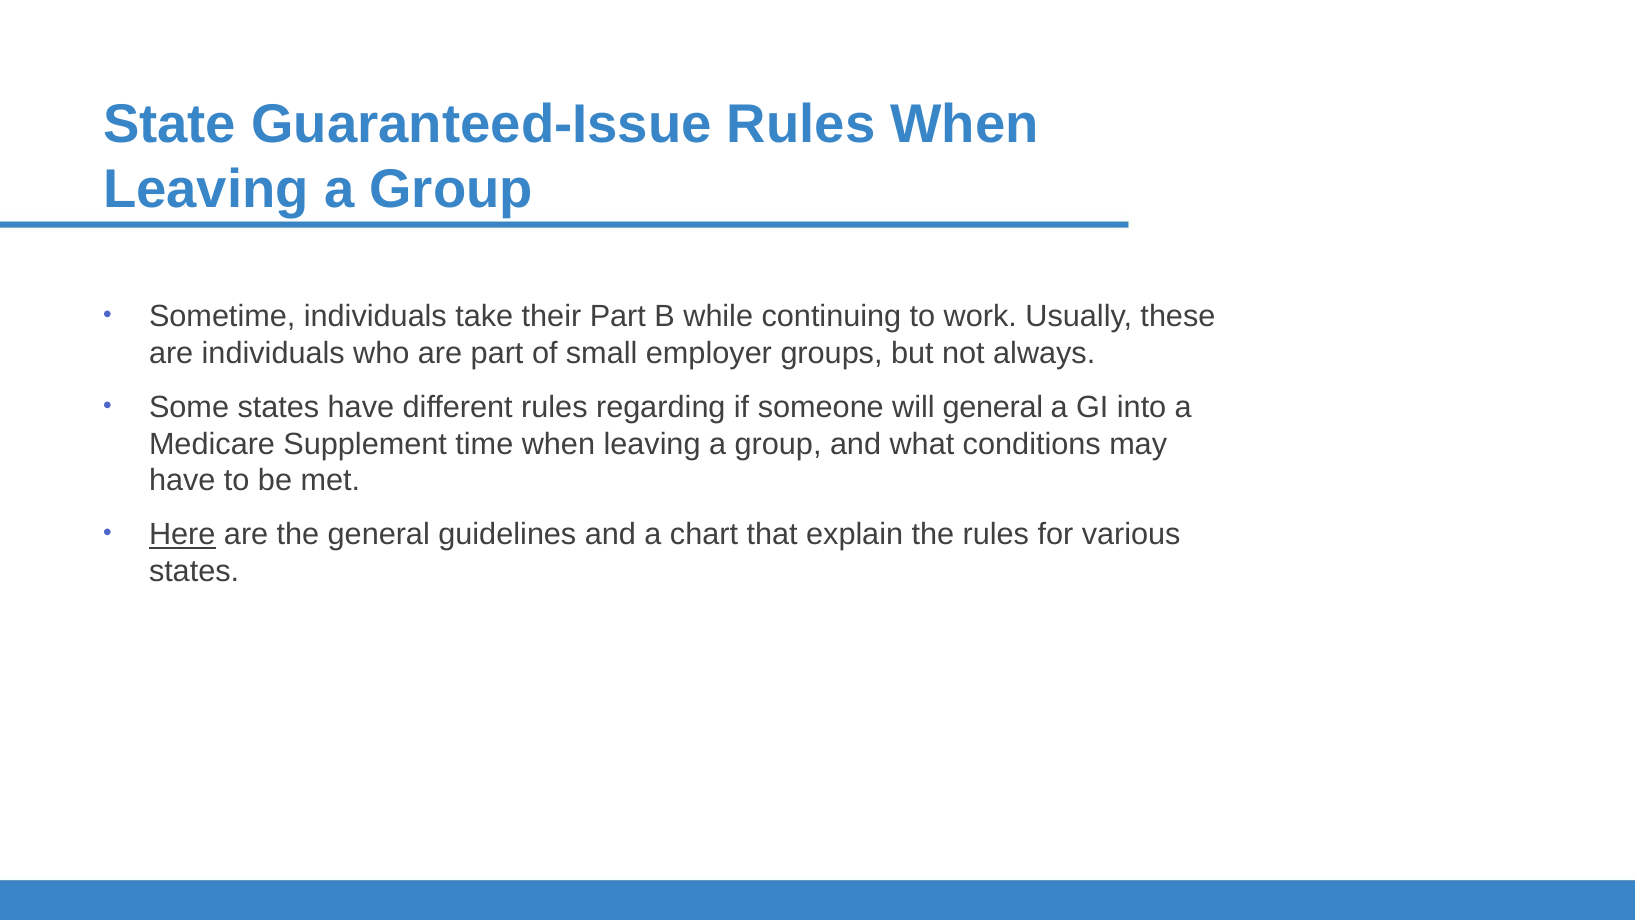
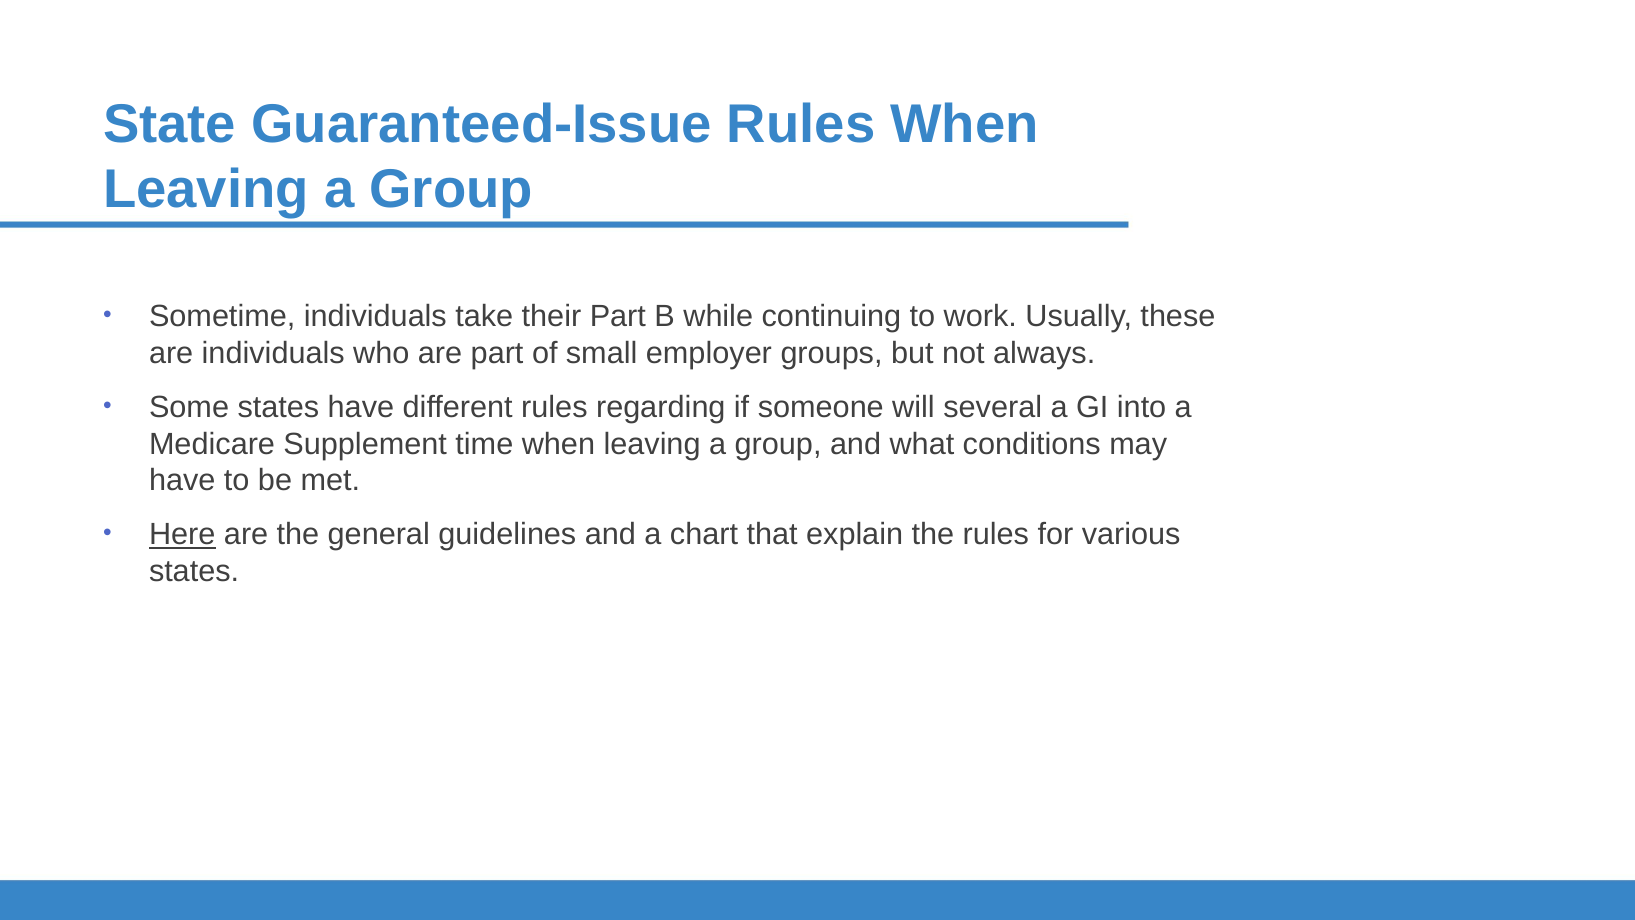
will general: general -> several
